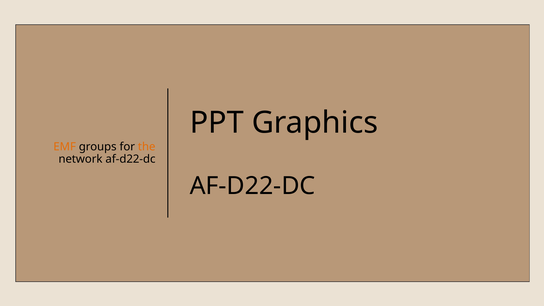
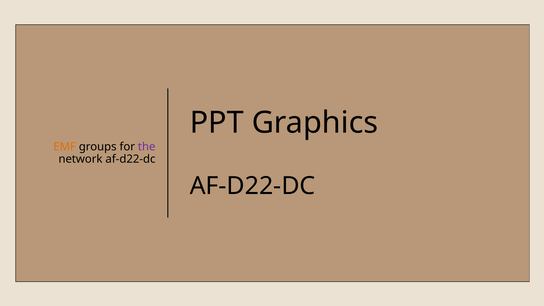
the colour: orange -> purple
